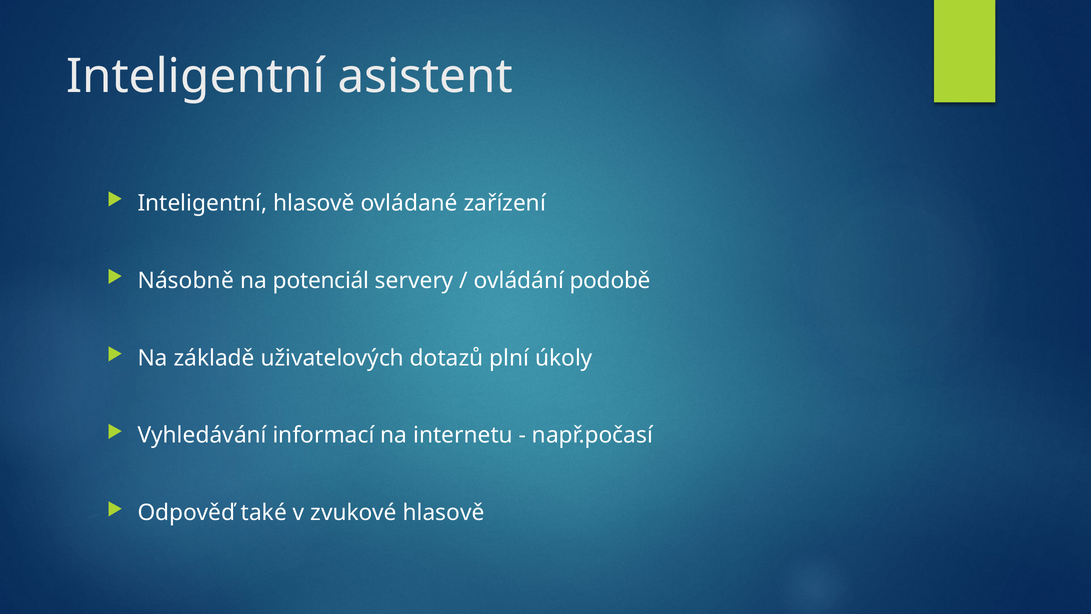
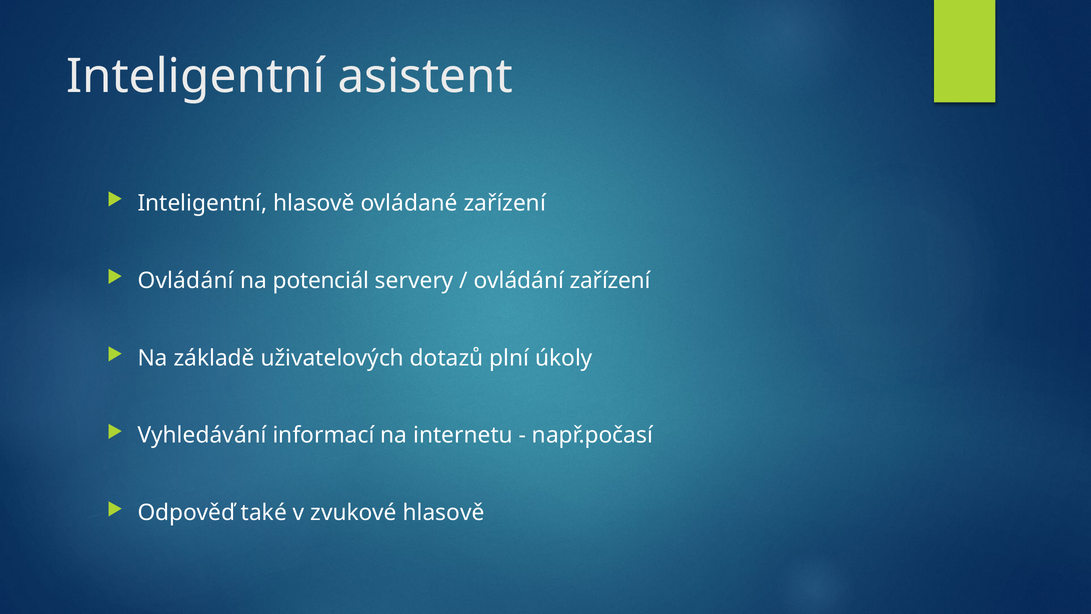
Násobně at (186, 280): Násobně -> Ovládání
ovládání podobě: podobě -> zařízení
